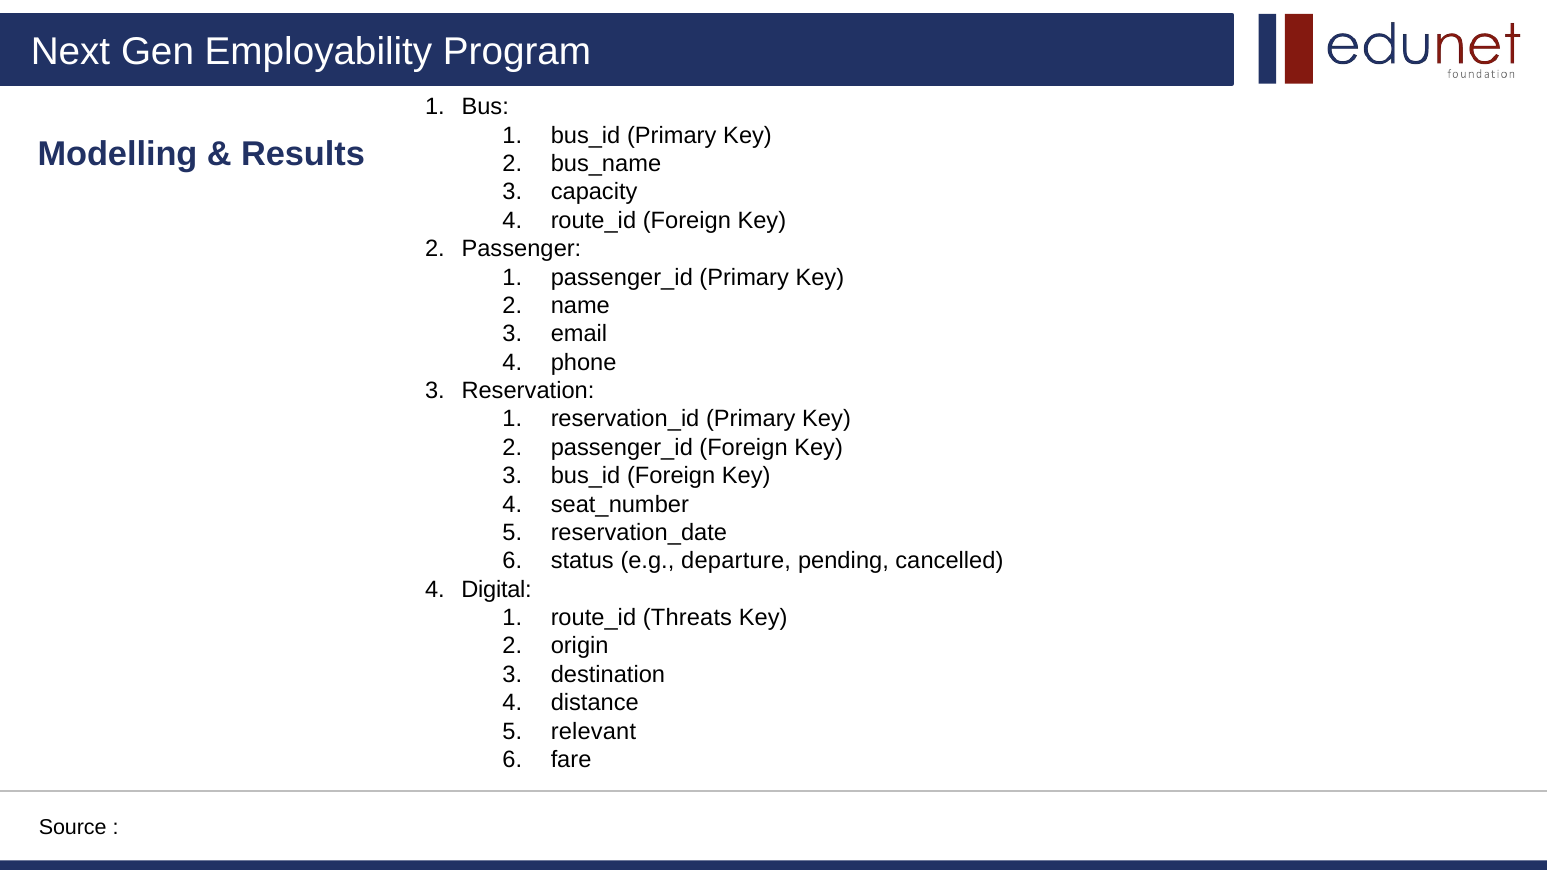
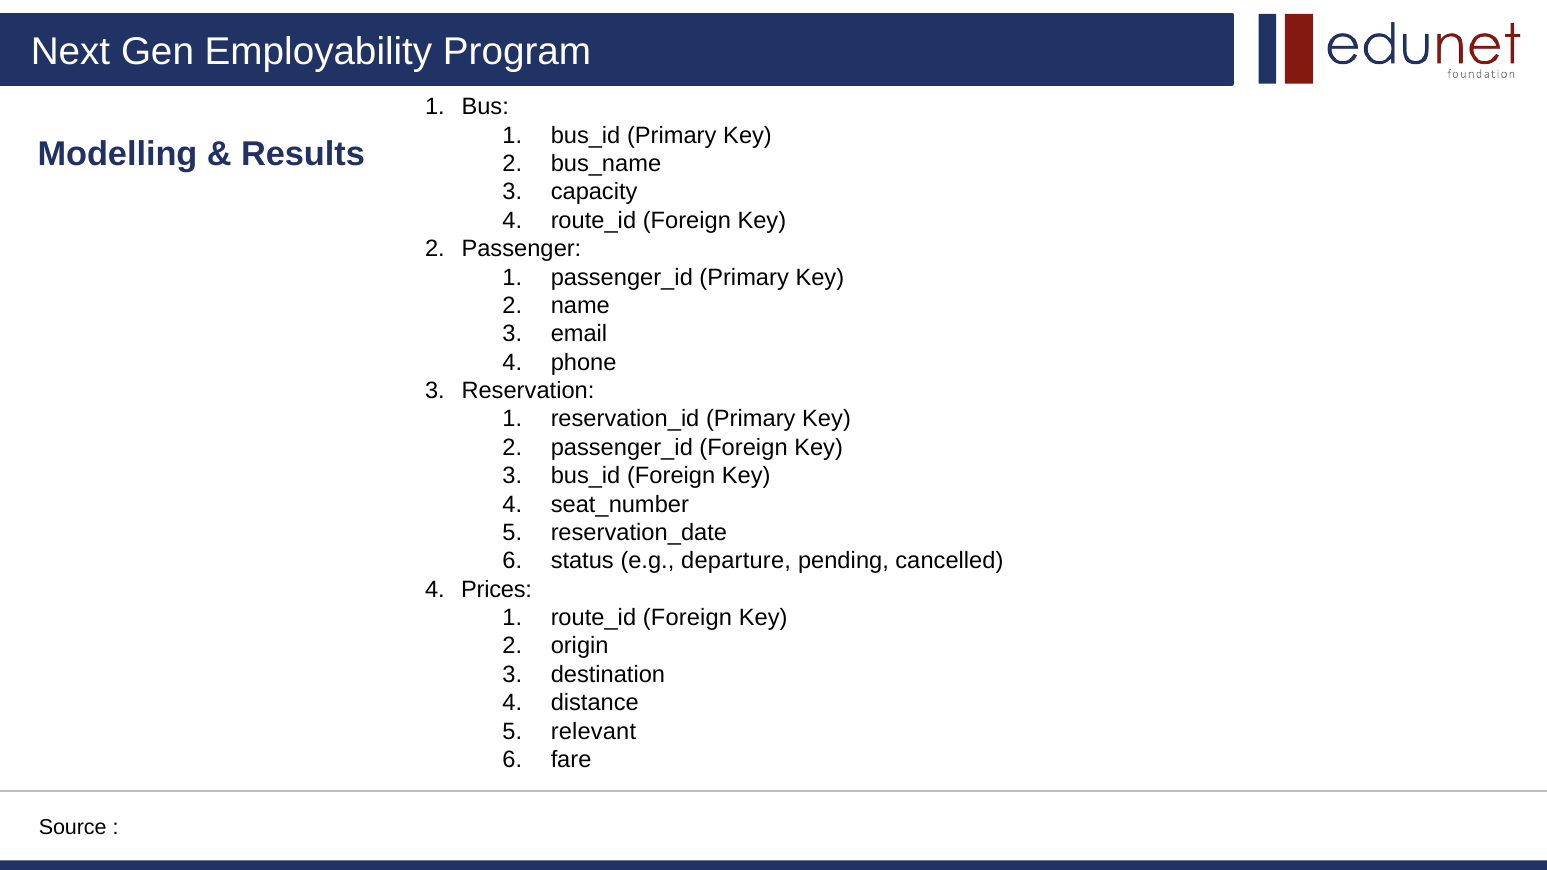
Digital: Digital -> Prices
Threats at (687, 618): Threats -> Foreign
